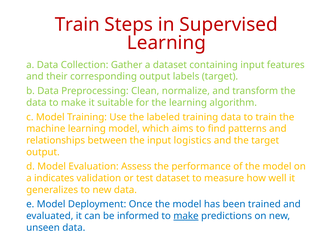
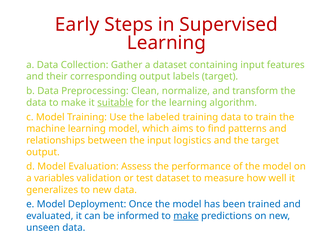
Train at (77, 25): Train -> Early
suitable underline: none -> present
indicates: indicates -> variables
